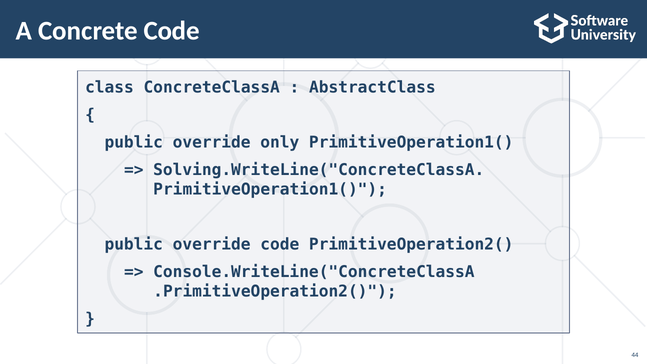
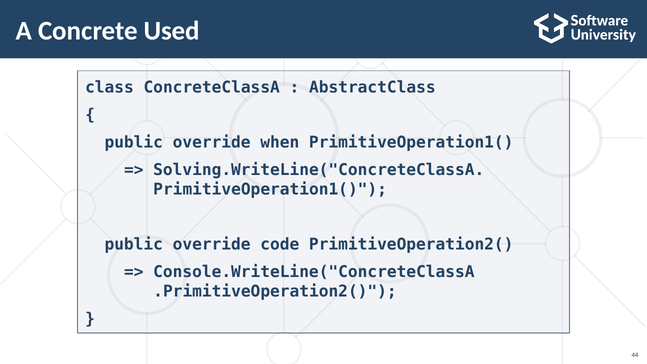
Concrete Code: Code -> Used
only: only -> when
